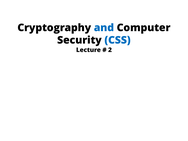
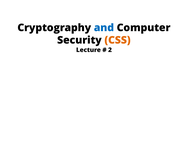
CSS colour: blue -> orange
